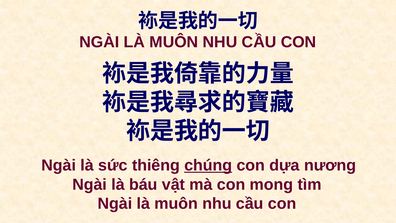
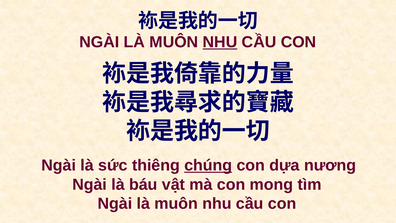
NHU at (220, 42) underline: none -> present
